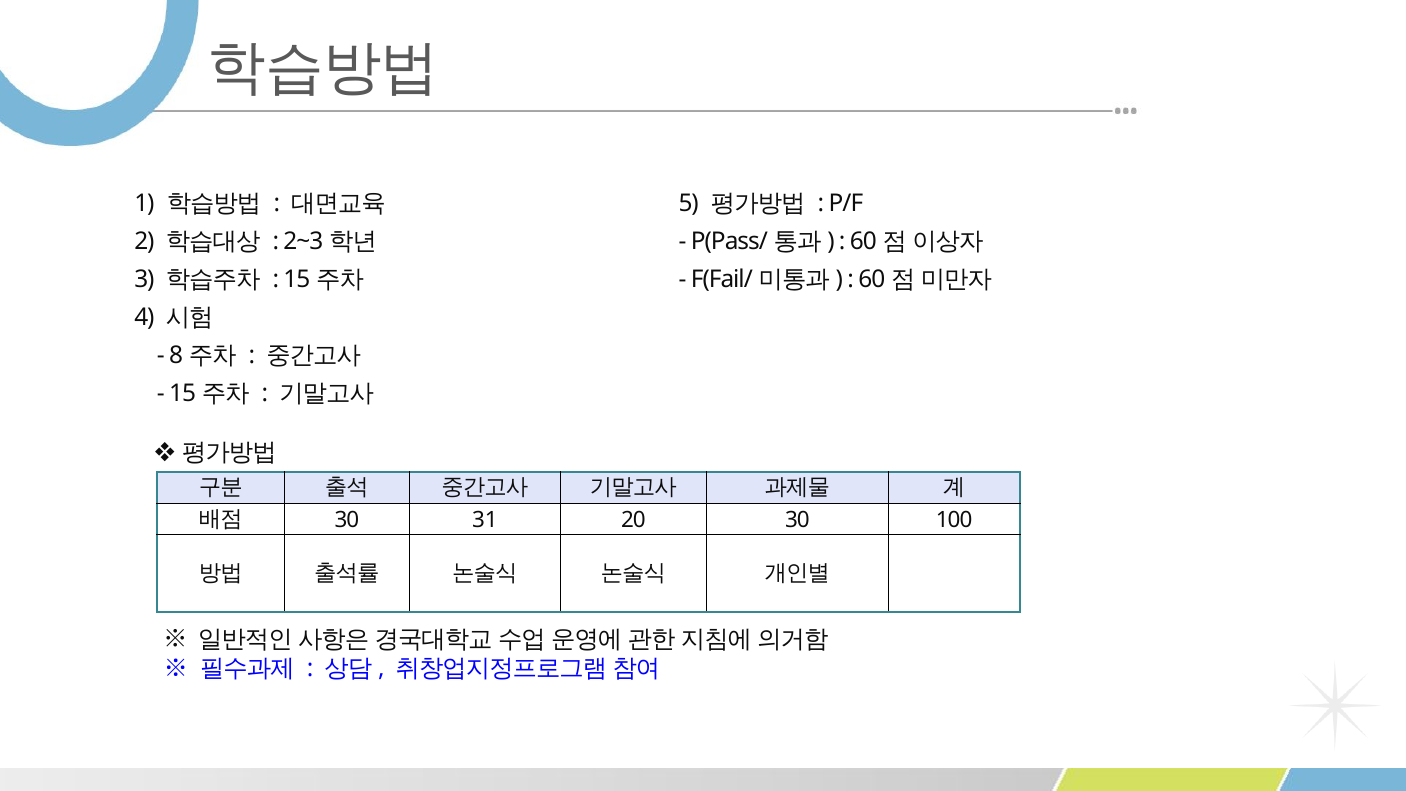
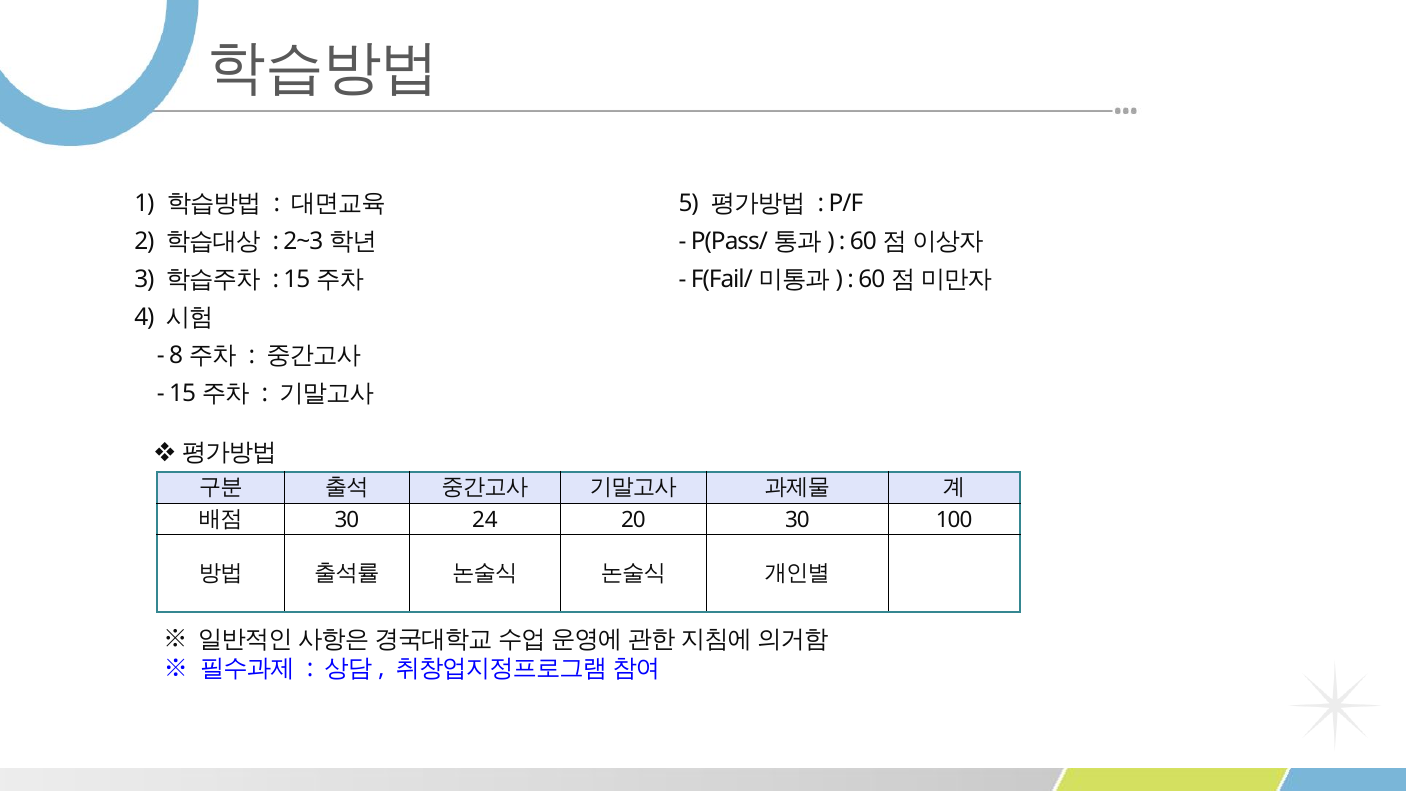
31: 31 -> 24
